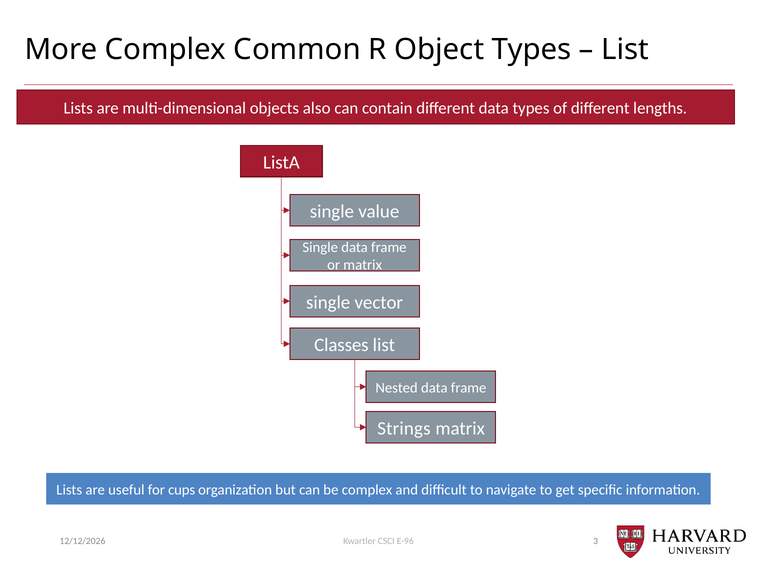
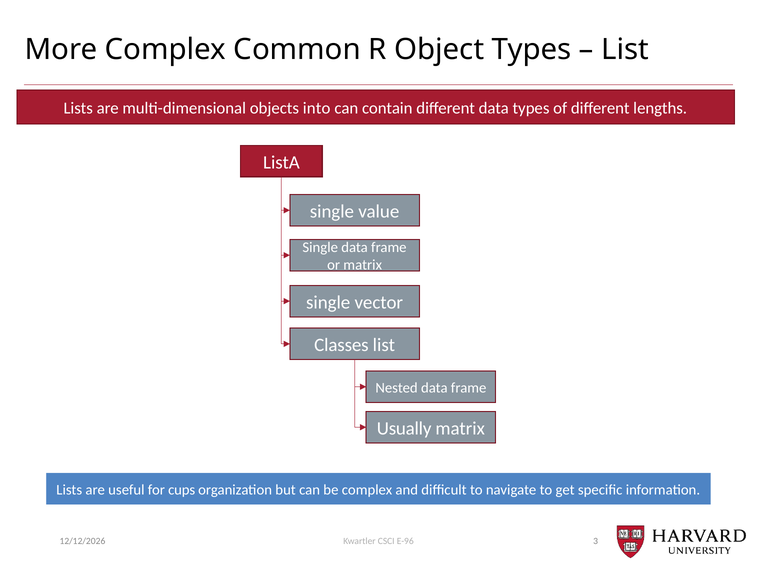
also: also -> into
Strings: Strings -> Usually
